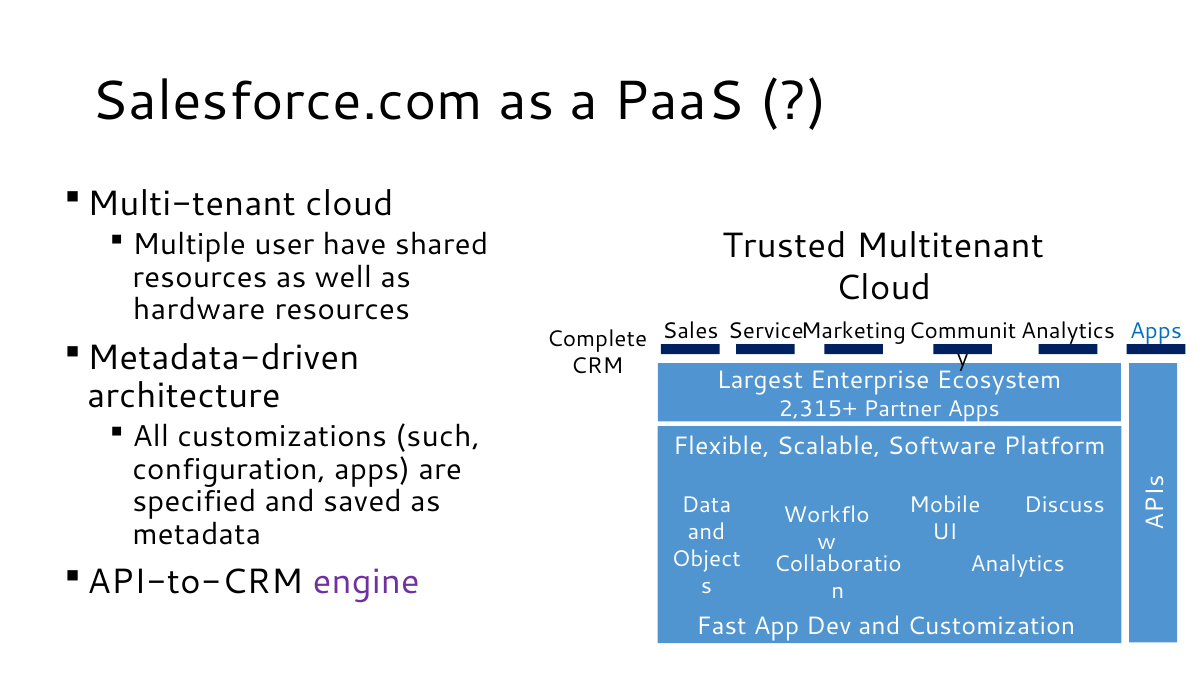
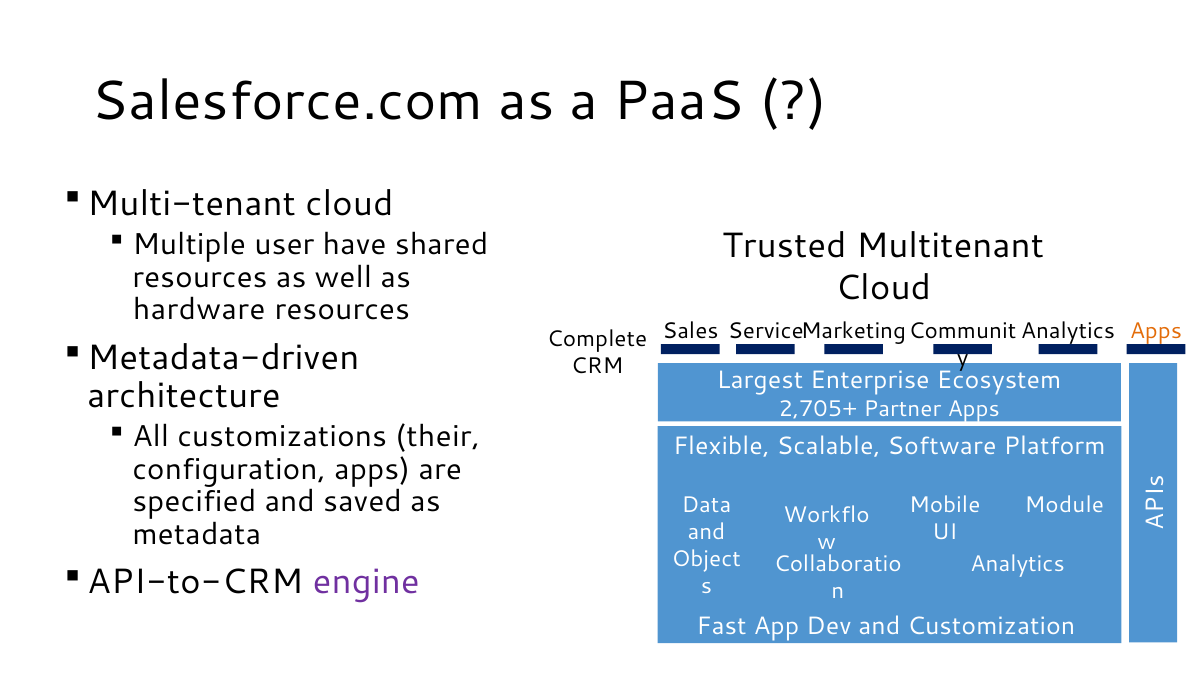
Apps at (1156, 331) colour: blue -> orange
2,315+: 2,315+ -> 2,705+
such: such -> their
Discuss: Discuss -> Module
